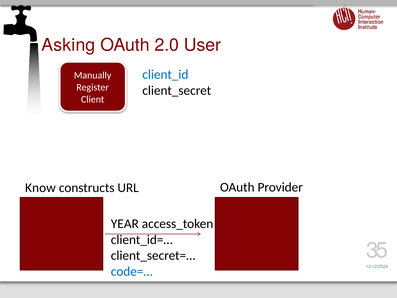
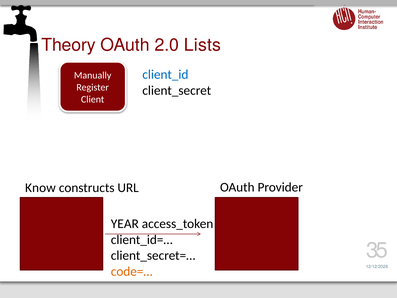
Asking: Asking -> Theory
User: User -> Lists
code=… colour: blue -> orange
